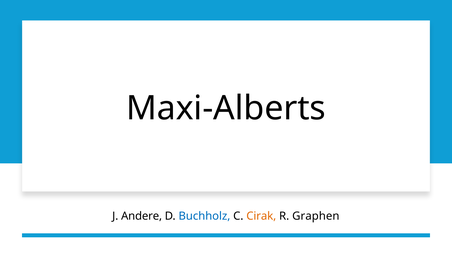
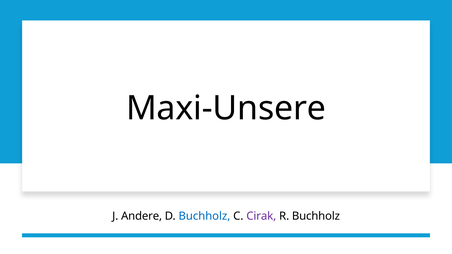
Maxi-Alberts: Maxi-Alberts -> Maxi-Unsere
Cirak colour: orange -> purple
R Graphen: Graphen -> Buchholz
